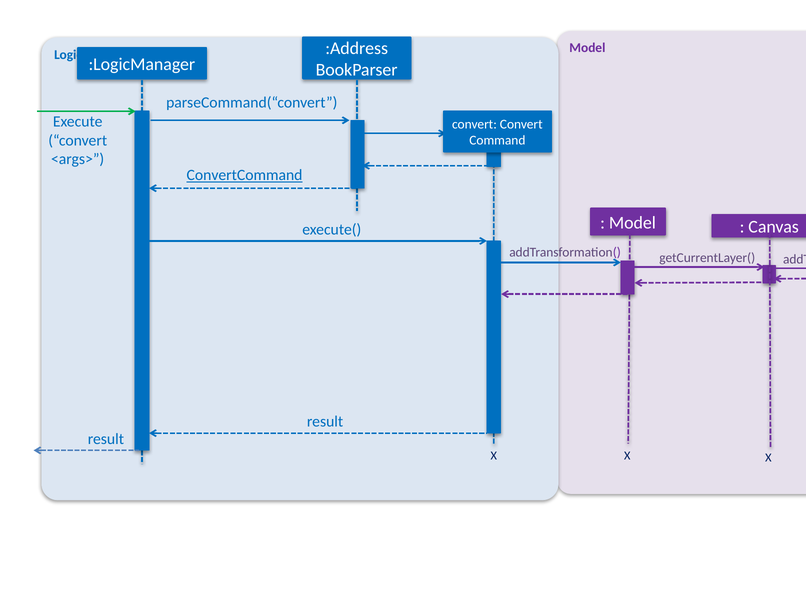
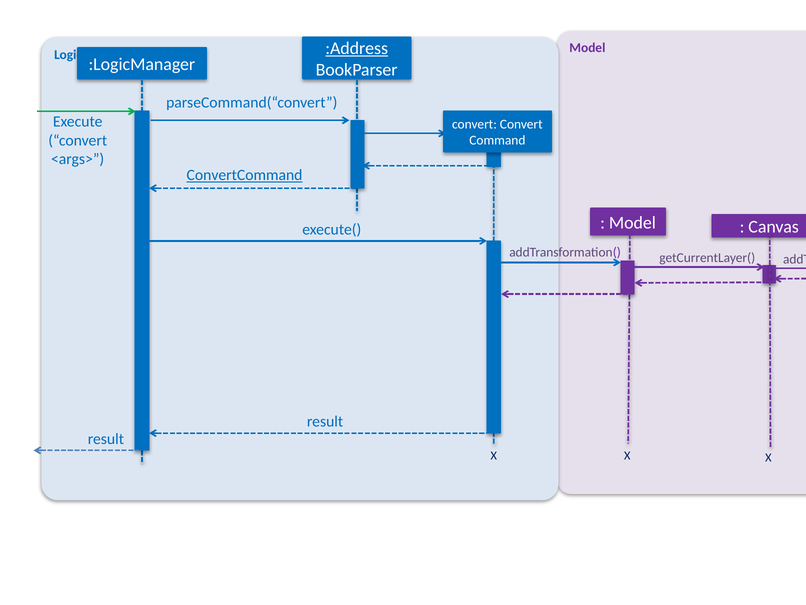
:Address underline: none -> present
